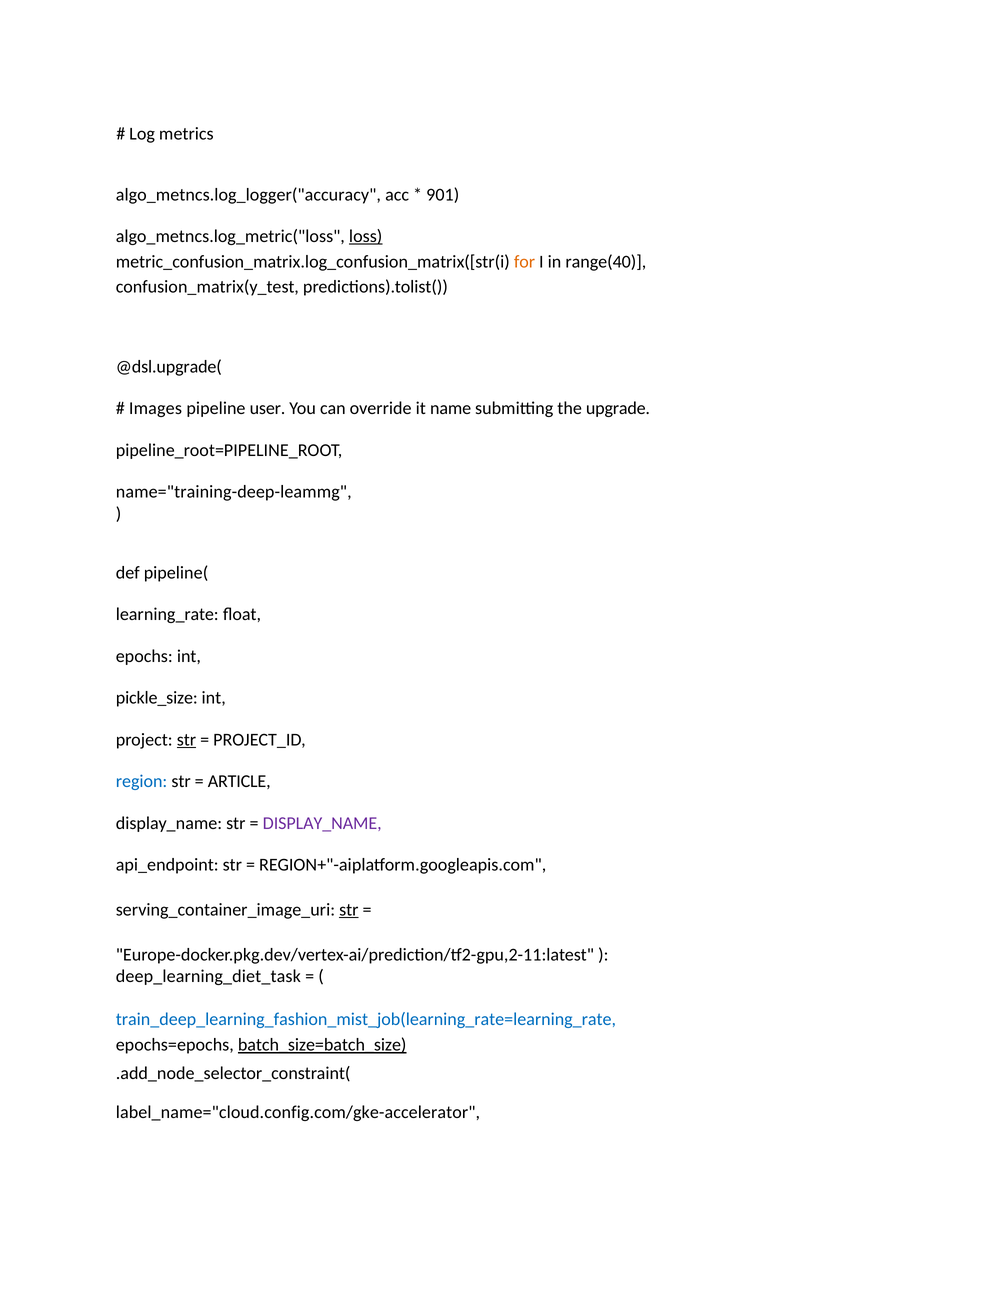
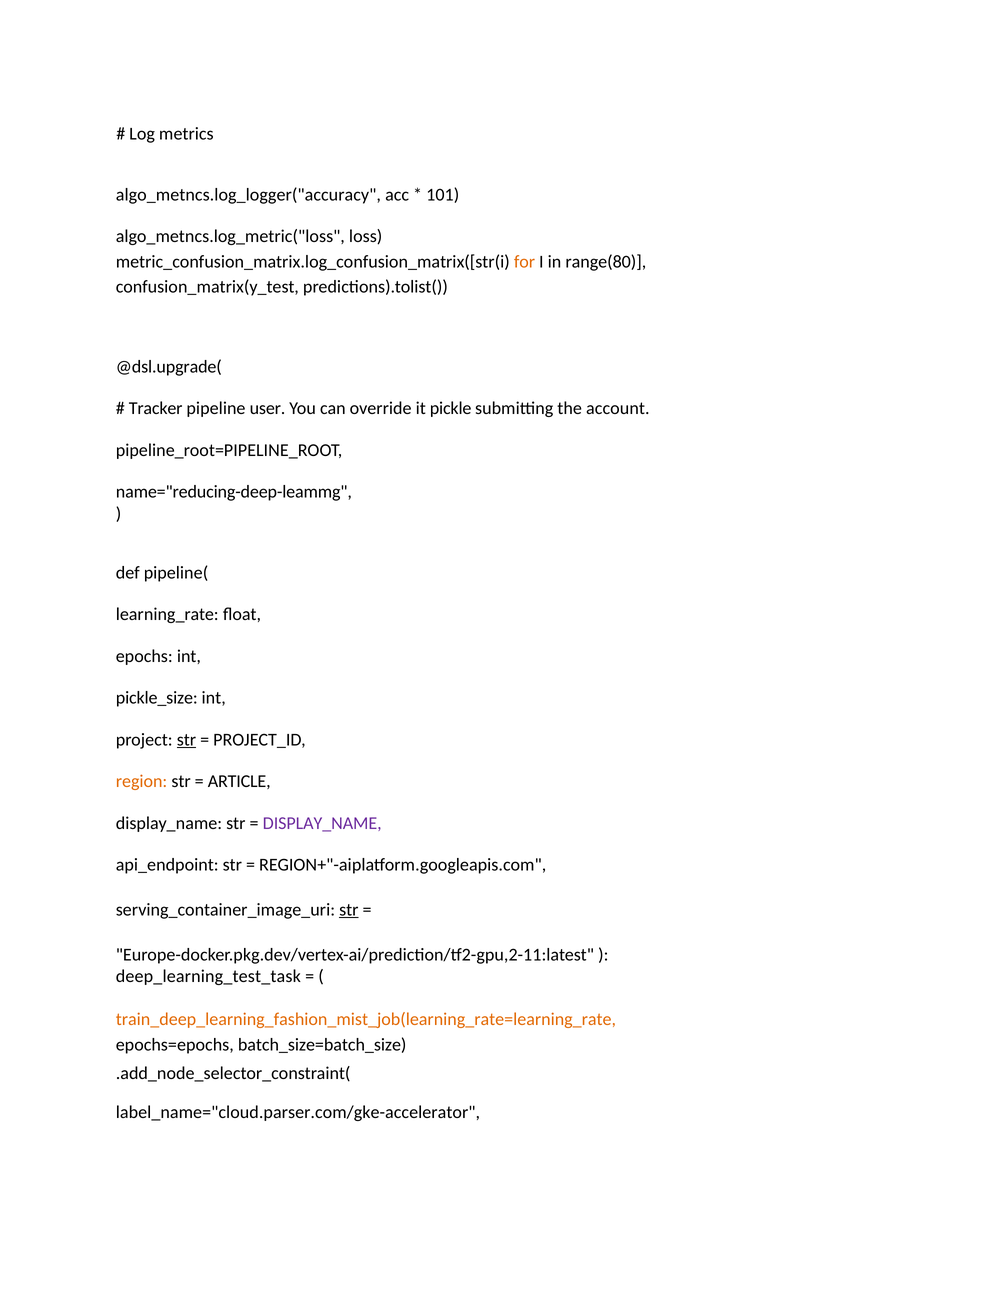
901: 901 -> 101
loss underline: present -> none
range(40: range(40 -> range(80
Images: Images -> Tracker
name: name -> pickle
upgrade: upgrade -> account
name="training-deep-leammg: name="training-deep-leammg -> name="reducing-deep-leammg
region colour: blue -> orange
deep_learning_diet_task: deep_learning_diet_task -> deep_learning_test_task
train_deep_learning_fashion_mist_job(learning_rate=learning_rate colour: blue -> orange
batch_size=batch_size underline: present -> none
label_name="cloud.config.com/gke-accelerator: label_name="cloud.config.com/gke-accelerator -> label_name="cloud.parser.com/gke-accelerator
